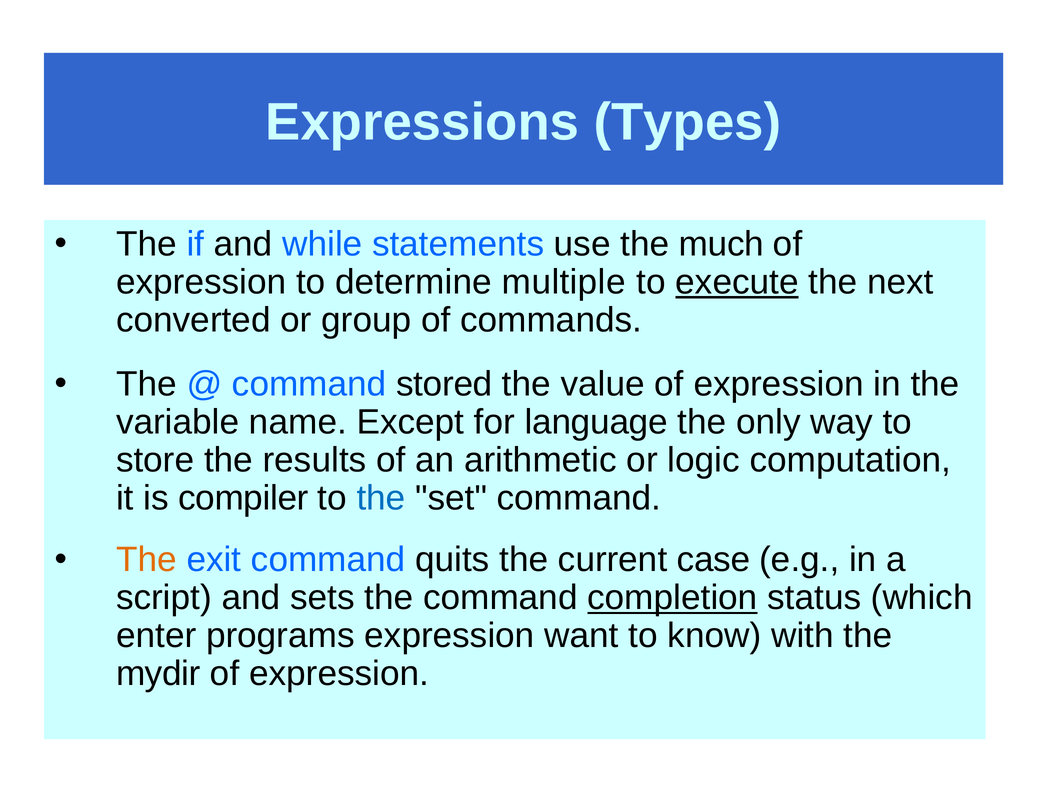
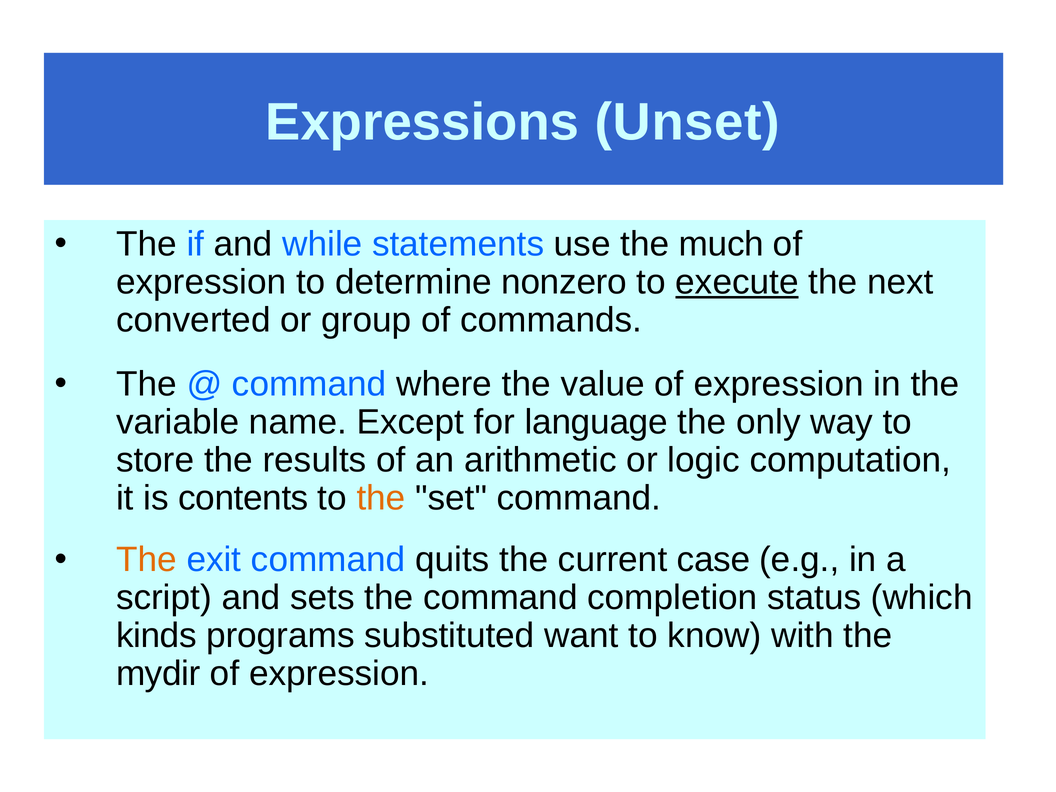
Types: Types -> Unset
multiple: multiple -> nonzero
stored: stored -> where
compiler: compiler -> contents
the at (381, 498) colour: blue -> orange
completion underline: present -> none
enter: enter -> kinds
programs expression: expression -> substituted
